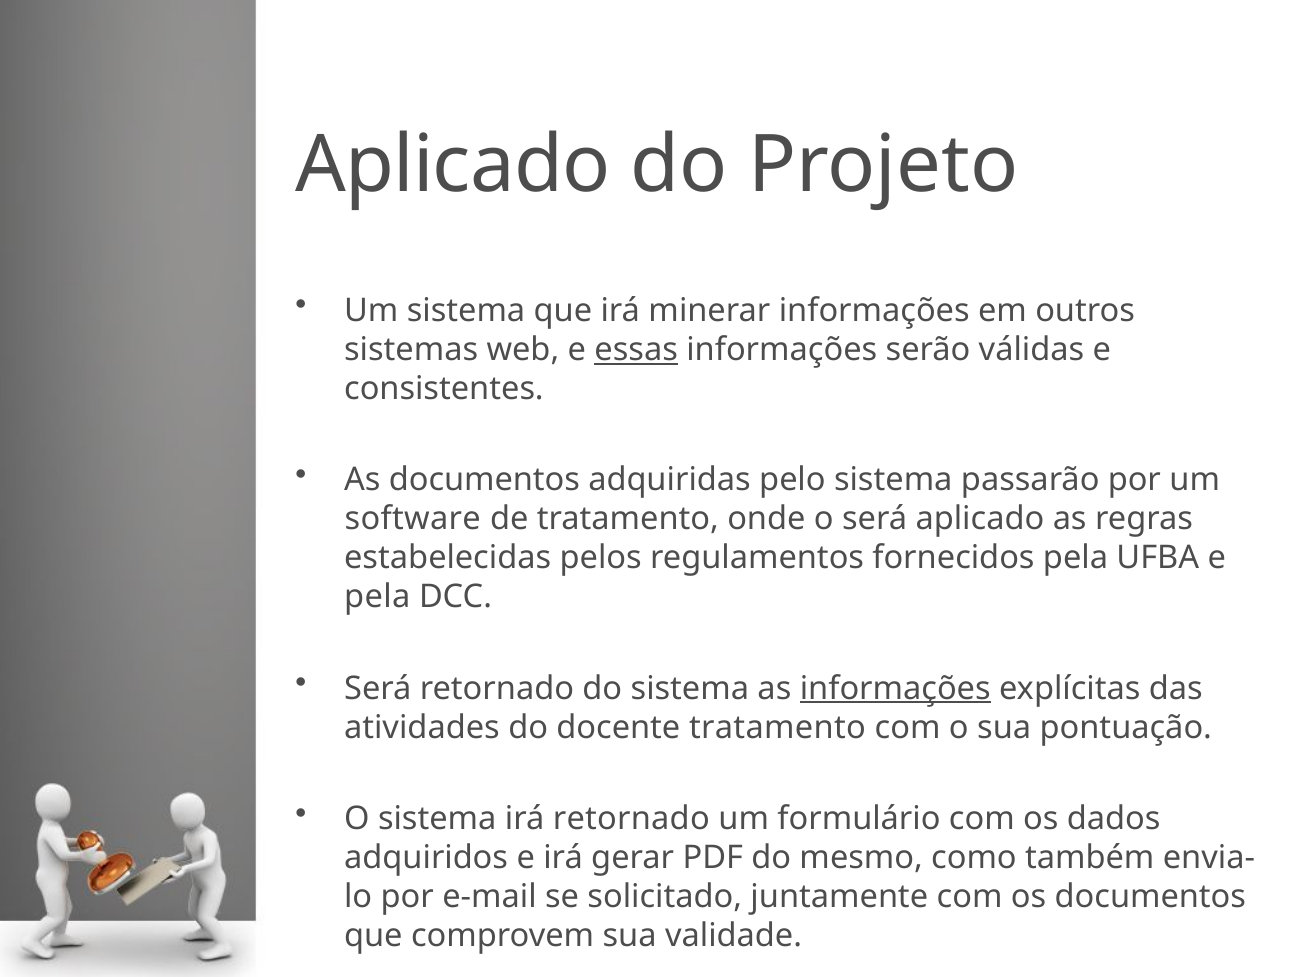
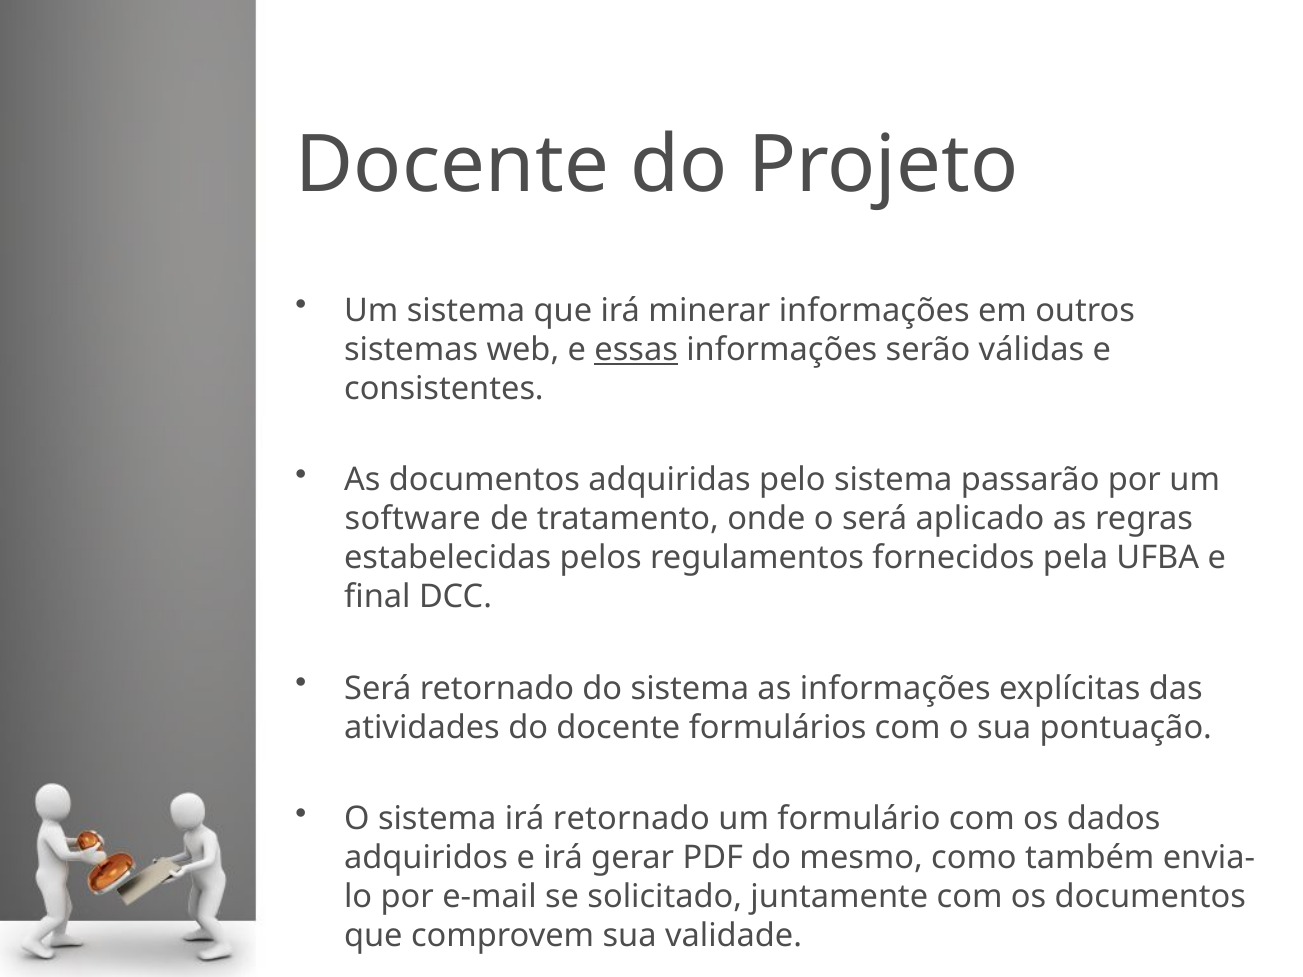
Aplicado at (453, 165): Aplicado -> Docente
pela at (377, 597): pela -> final
informações at (895, 689) underline: present -> none
docente tratamento: tratamento -> formulários
